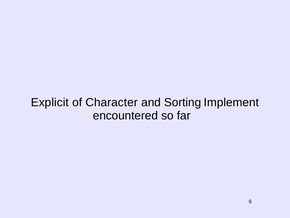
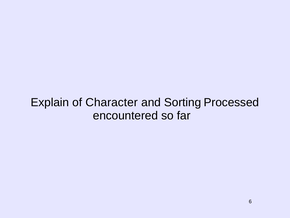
Explicit: Explicit -> Explain
Implement: Implement -> Processed
